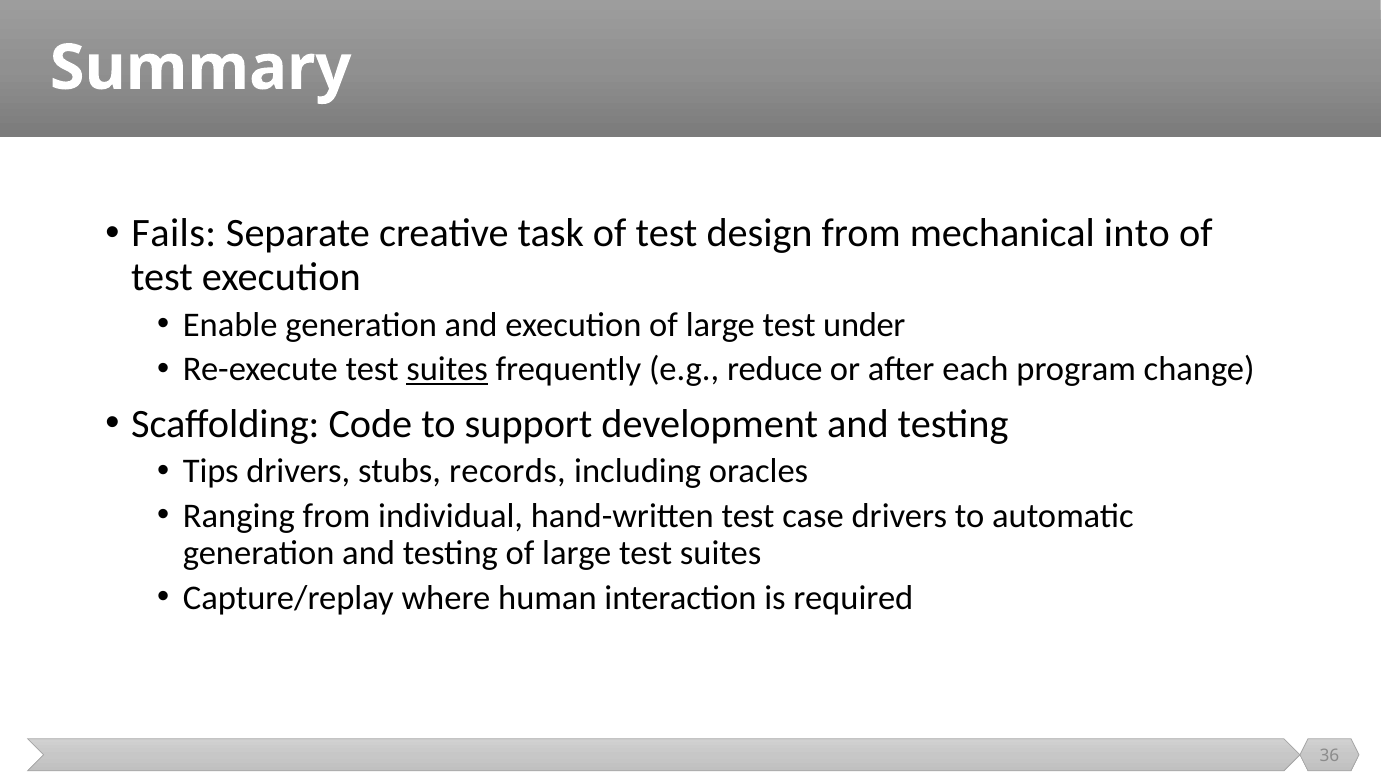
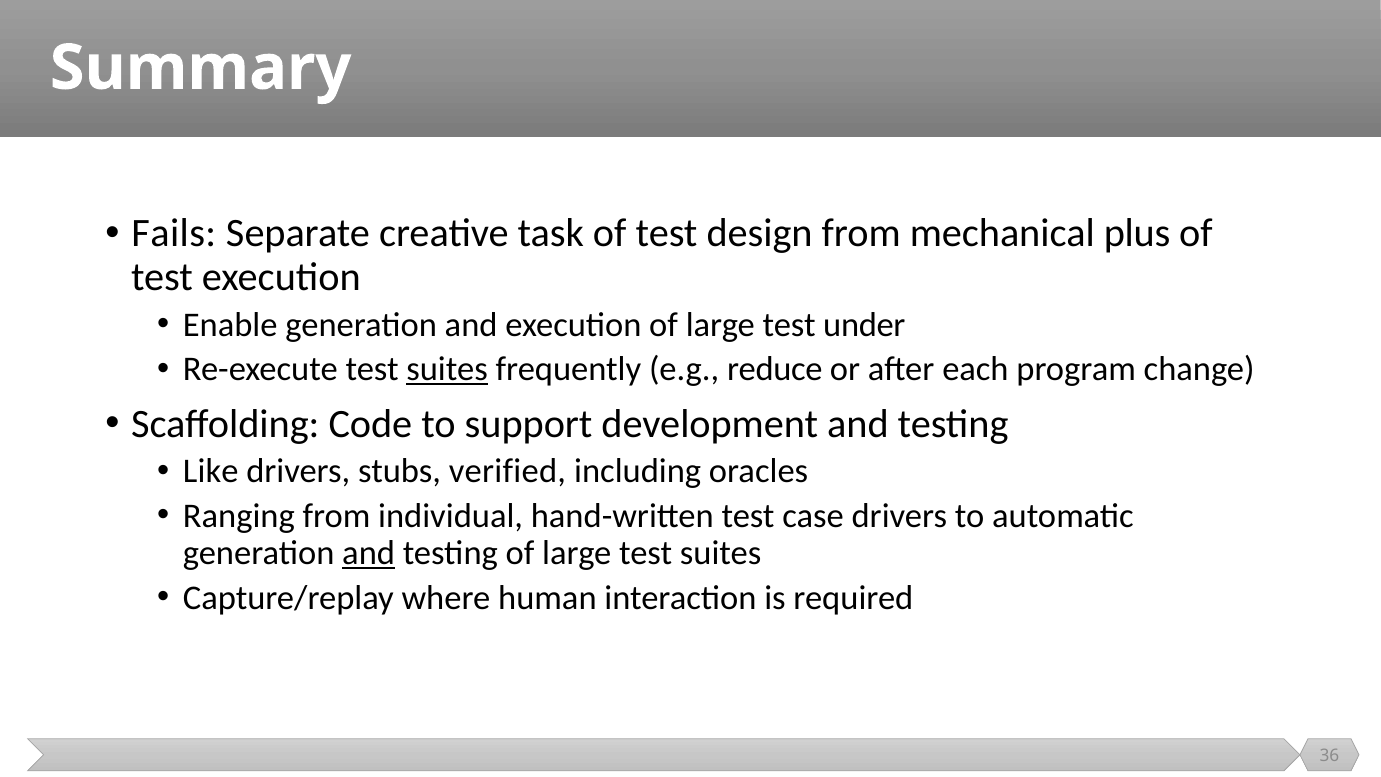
into: into -> plus
Tips: Tips -> Like
records: records -> verified
and at (369, 553) underline: none -> present
